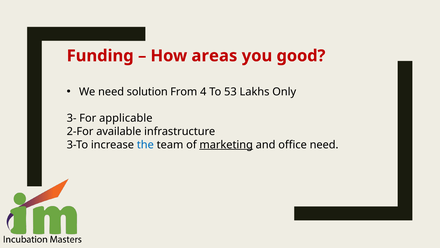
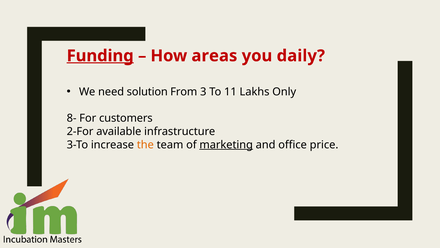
Funding underline: none -> present
good: good -> daily
4: 4 -> 3
53: 53 -> 11
3-: 3- -> 8-
applicable: applicable -> customers
the colour: blue -> orange
office need: need -> price
